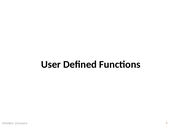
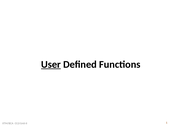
User underline: none -> present
